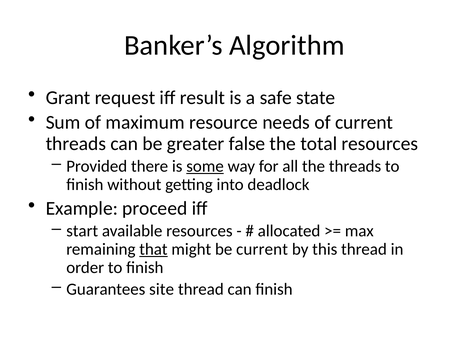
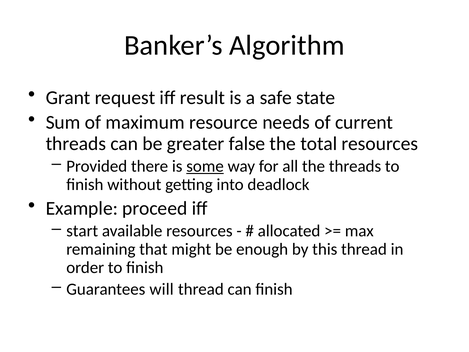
that underline: present -> none
be current: current -> enough
site: site -> will
